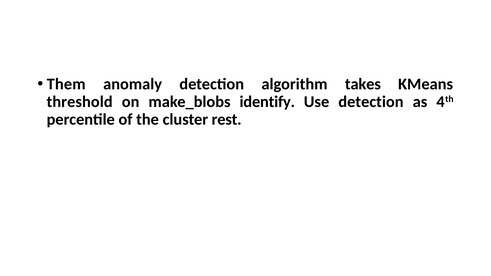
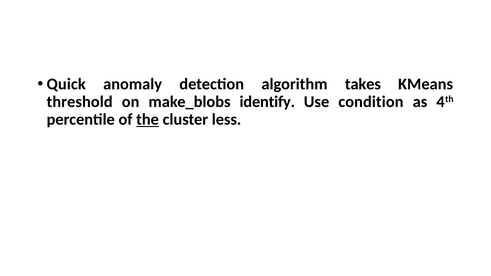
Them: Them -> Quick
Use detection: detection -> condition
the underline: none -> present
rest: rest -> less
